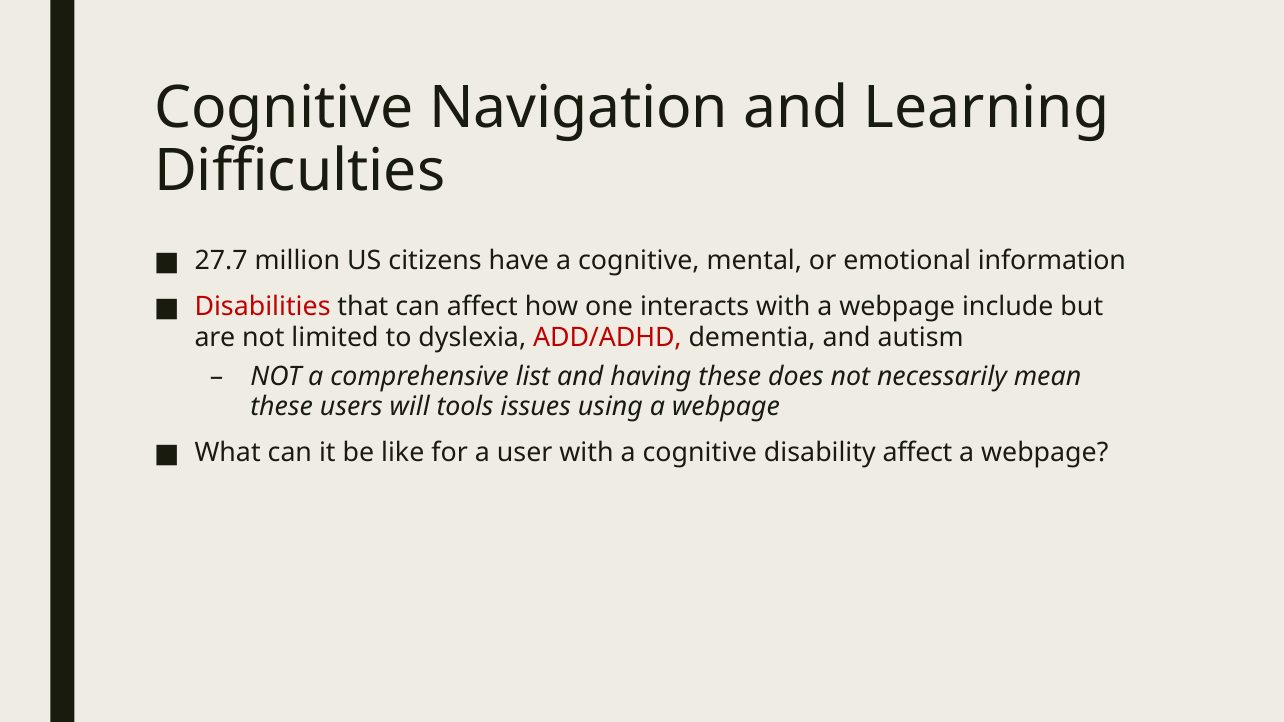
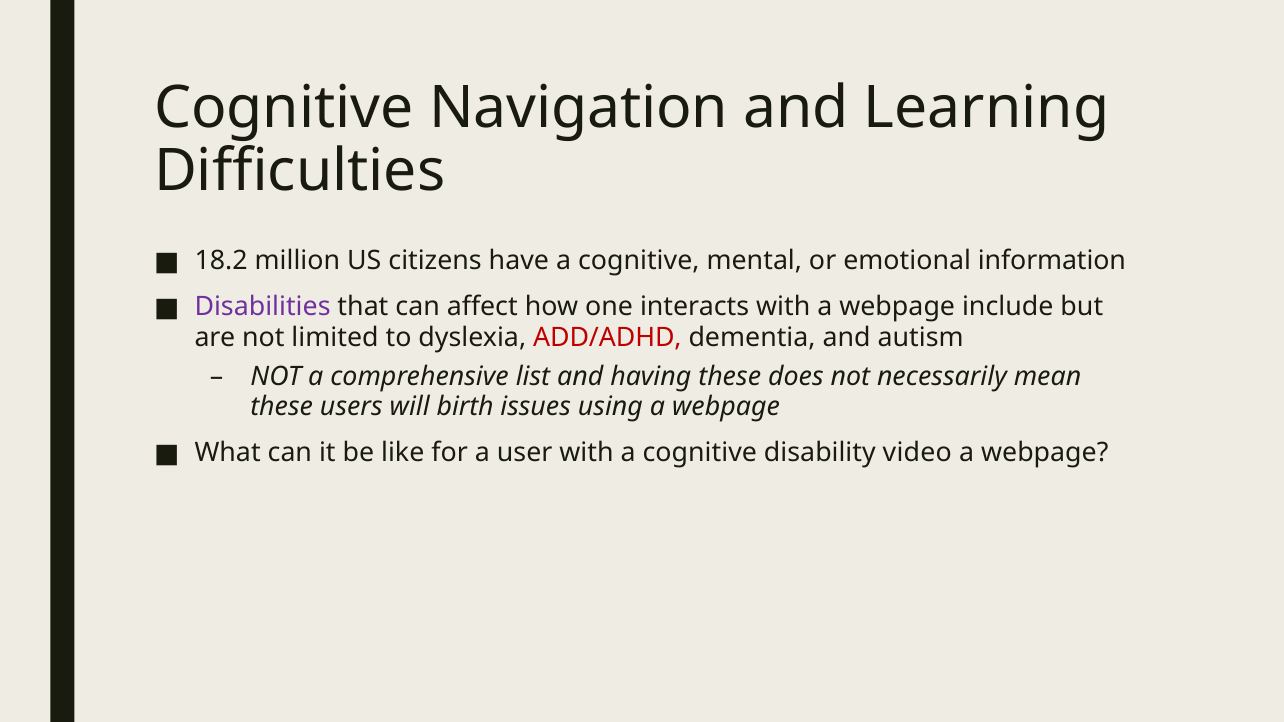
27.7: 27.7 -> 18.2
Disabilities colour: red -> purple
tools: tools -> birth
disability affect: affect -> video
